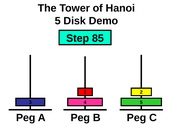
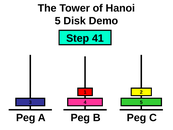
85: 85 -> 41
